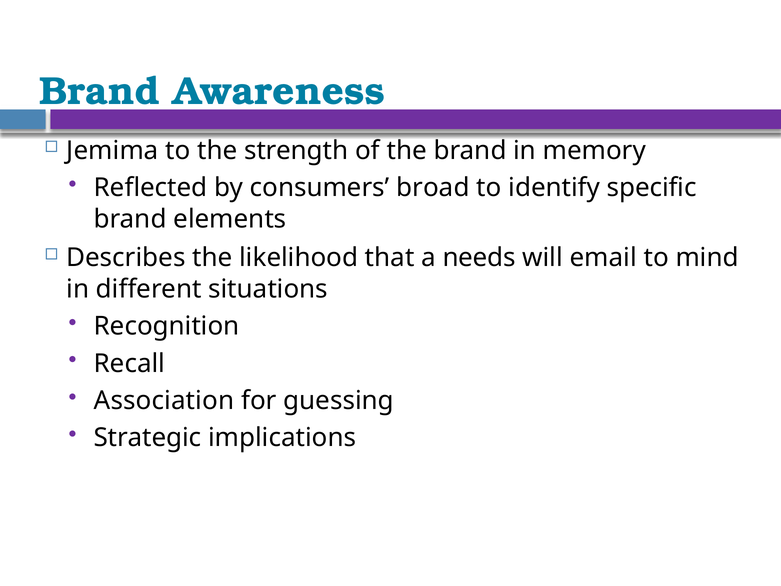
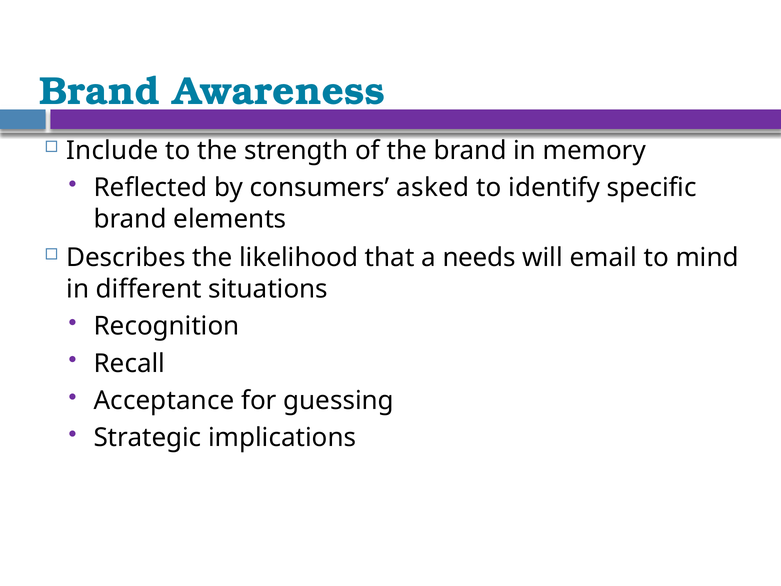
Jemima: Jemima -> Include
broad: broad -> asked
Association: Association -> Acceptance
